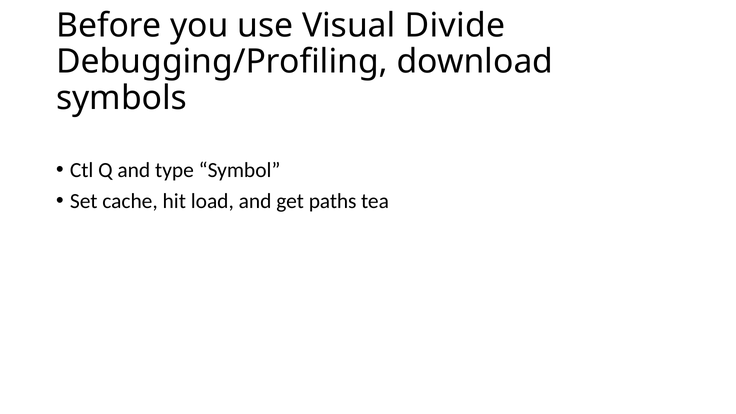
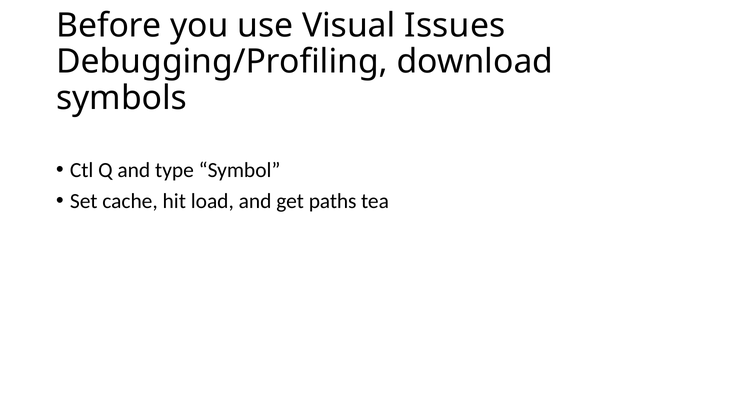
Divide: Divide -> Issues
